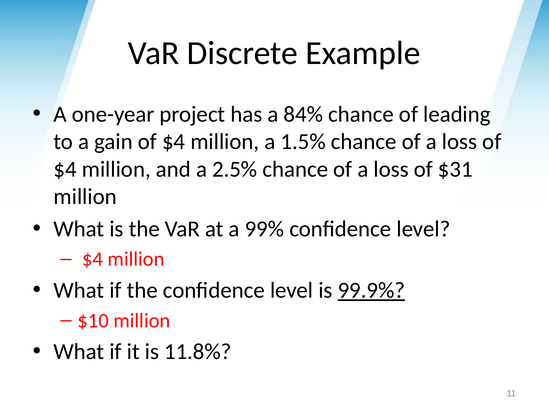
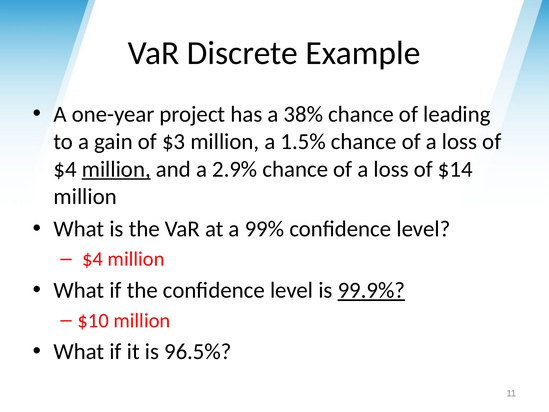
84%: 84% -> 38%
gain of $4: $4 -> $3
million at (116, 169) underline: none -> present
2.5%: 2.5% -> 2.9%
$31: $31 -> $14
11.8%: 11.8% -> 96.5%
